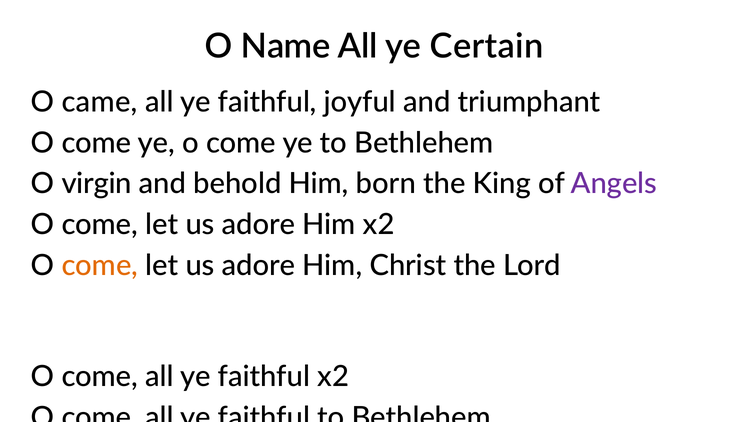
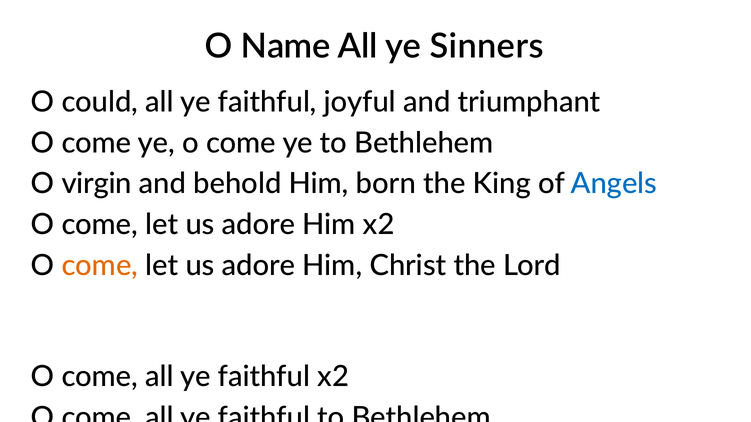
Certain: Certain -> Sinners
came: came -> could
Angels colour: purple -> blue
